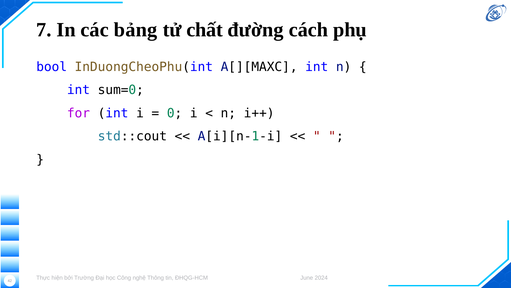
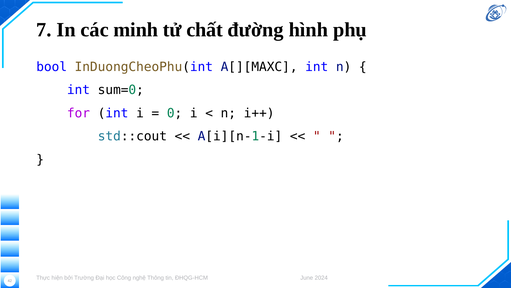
bảng: bảng -> minh
cách: cách -> hình
